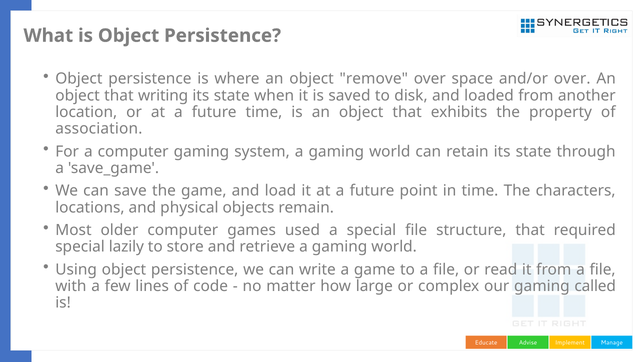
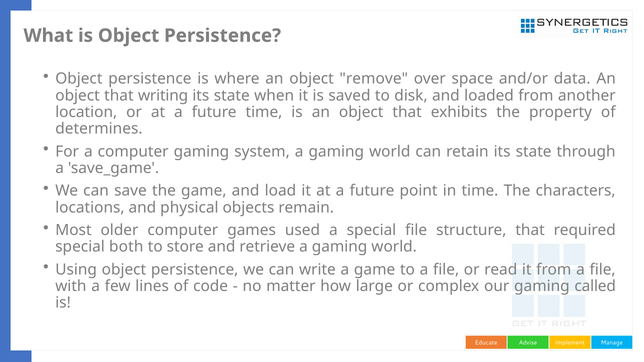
and/or over: over -> data
association: association -> determines
lazily: lazily -> both
